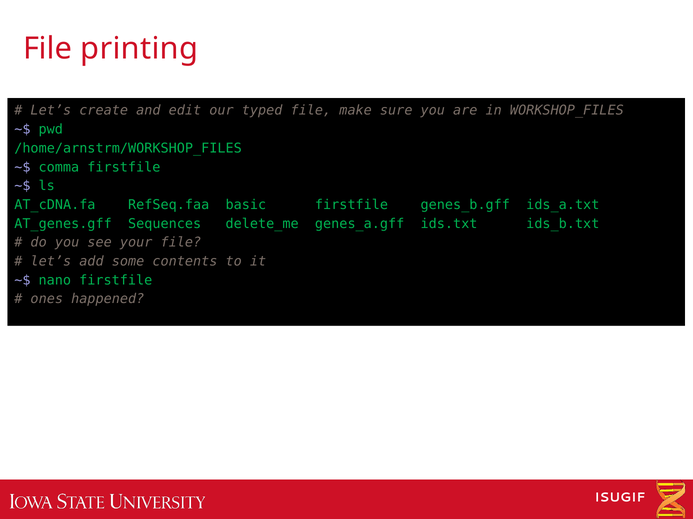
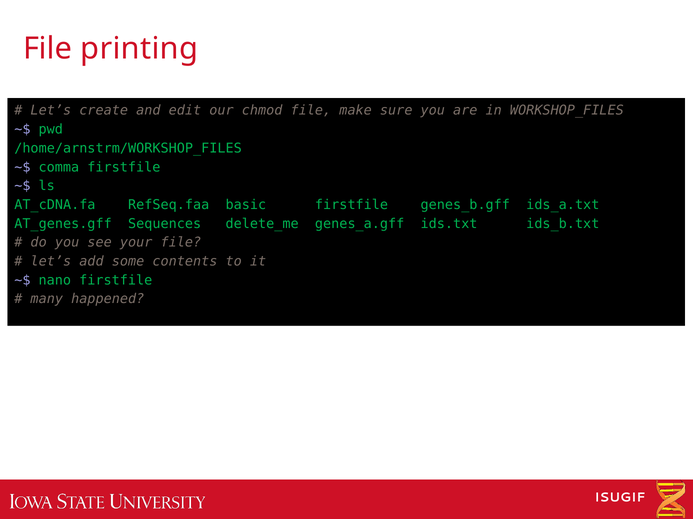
typed: typed -> chmod
ones: ones -> many
